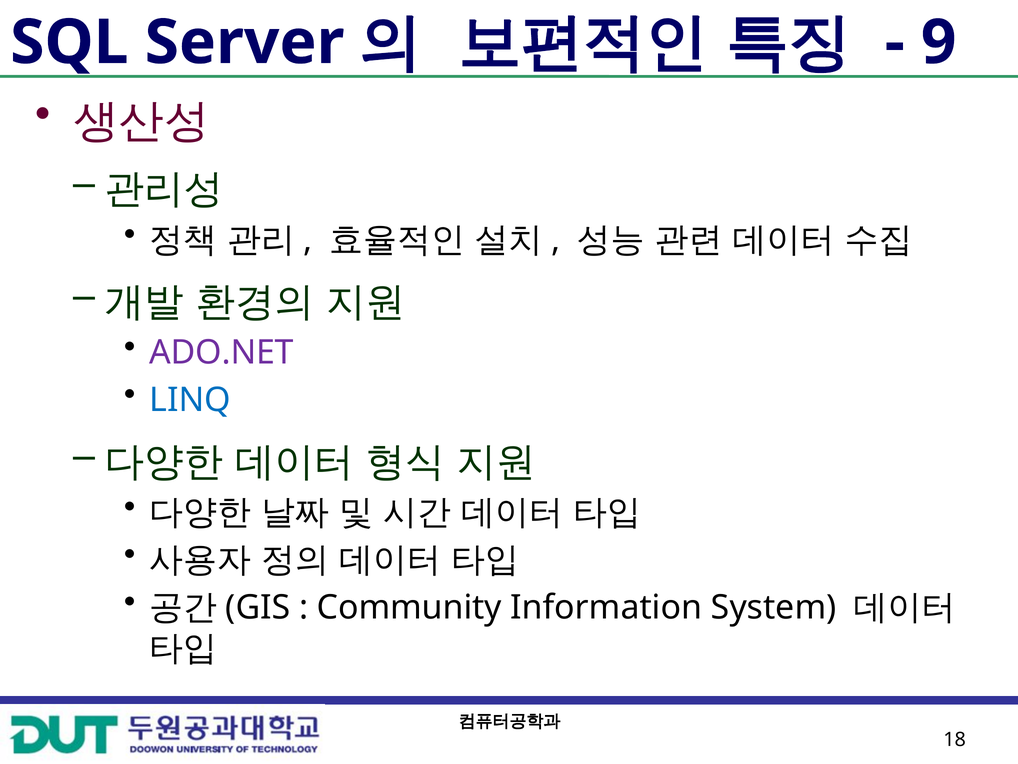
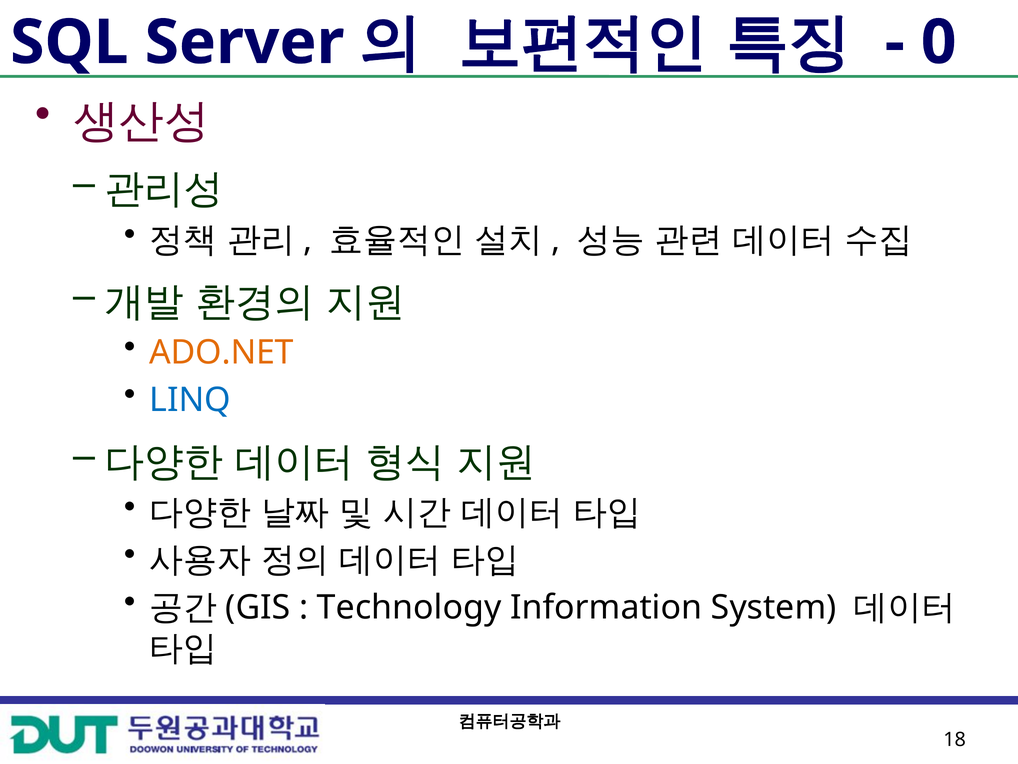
9: 9 -> 0
ADO.NET colour: purple -> orange
Community: Community -> Technology
